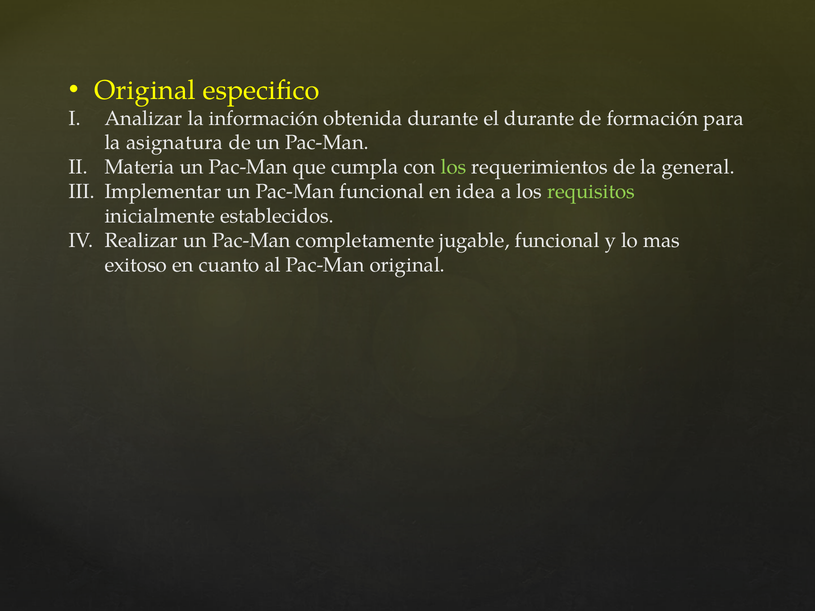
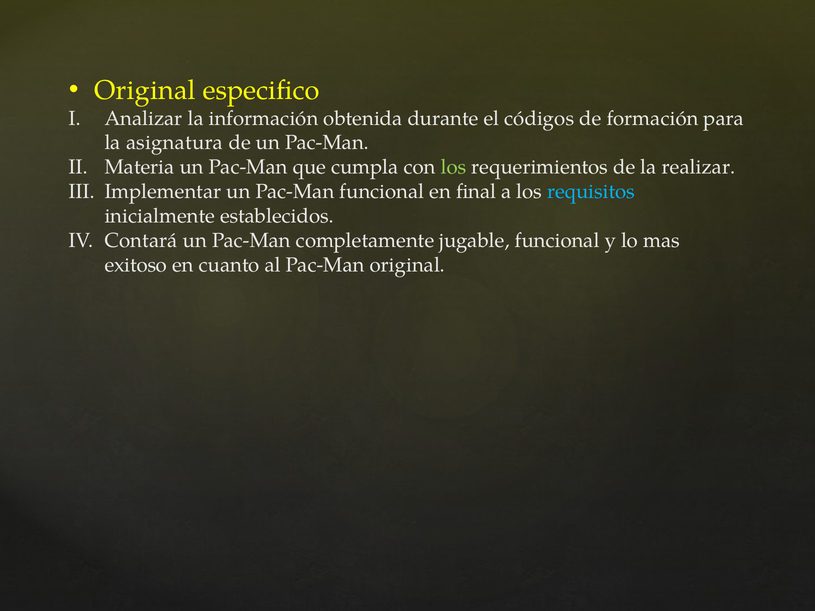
el durante: durante -> códigos
general: general -> realizar
idea: idea -> final
requisitos colour: light green -> light blue
Realizar: Realizar -> Contará
